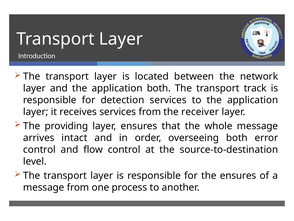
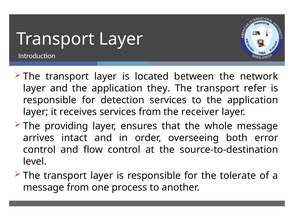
application both: both -> they
track: track -> refer
the ensures: ensures -> tolerate
